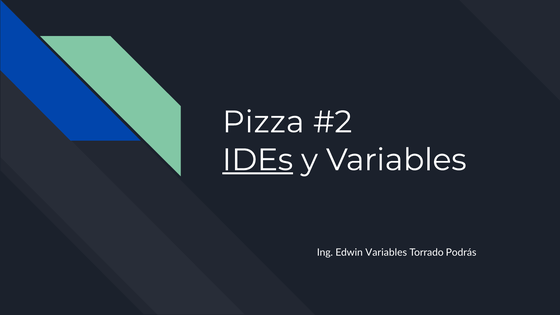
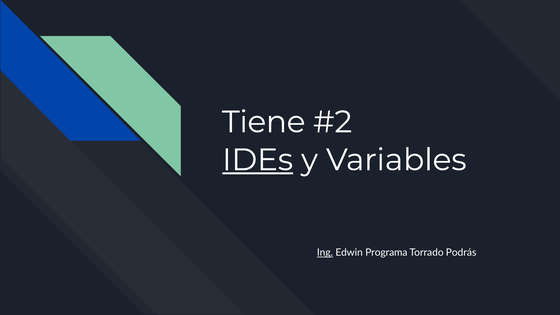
Pizza: Pizza -> Tiene
Ing underline: none -> present
Edwin Variables: Variables -> Programa
